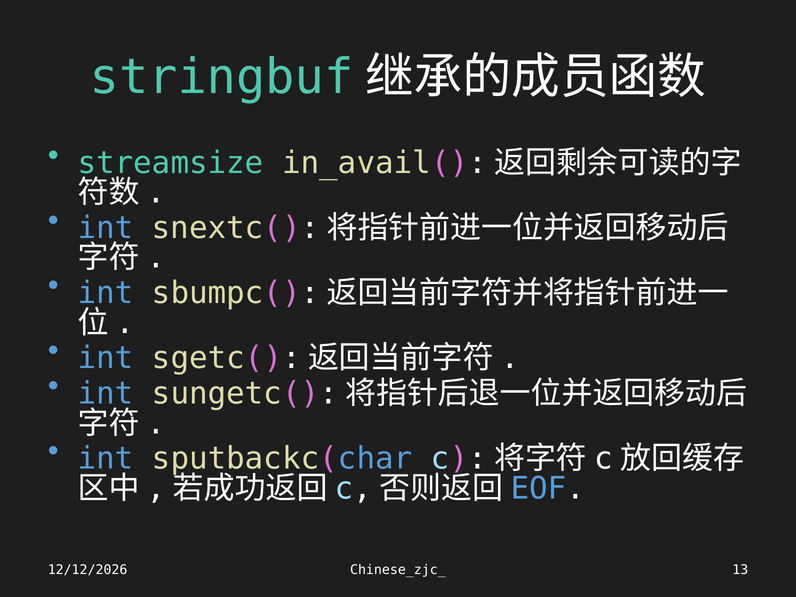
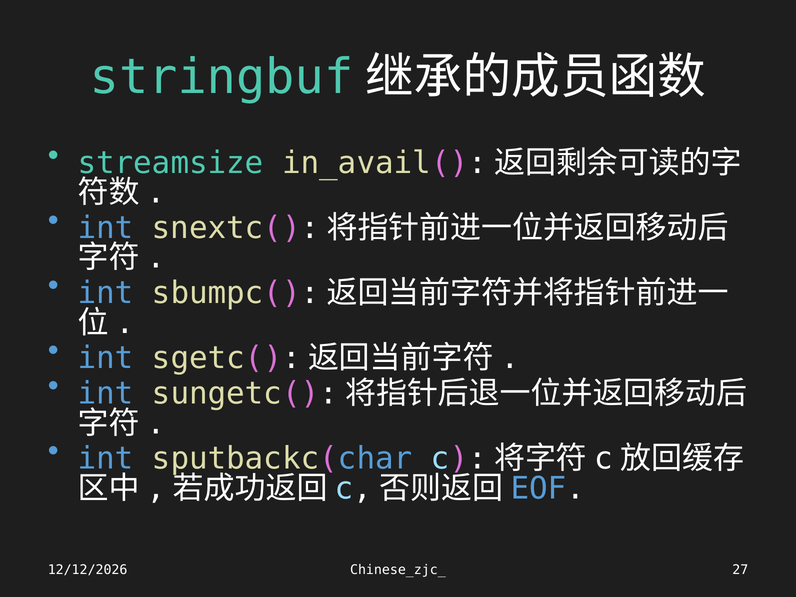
13: 13 -> 27
